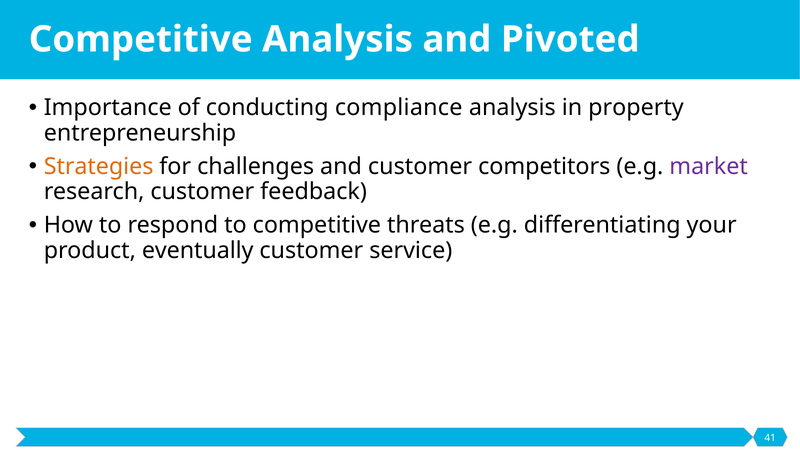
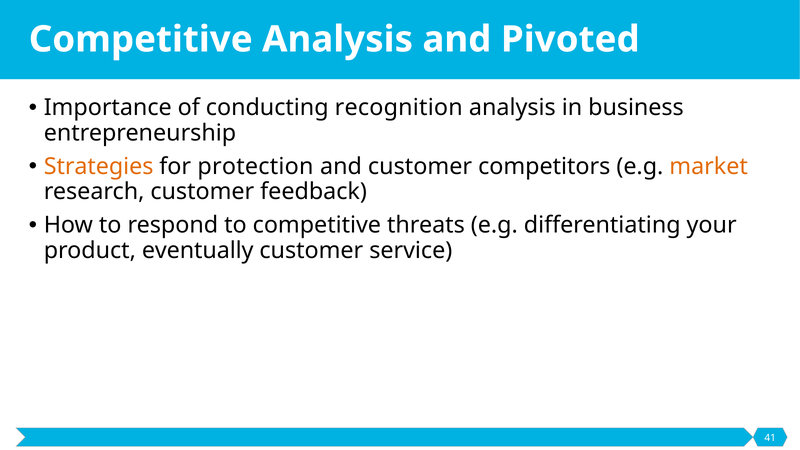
compliance: compliance -> recognition
property: property -> business
challenges: challenges -> protection
market colour: purple -> orange
